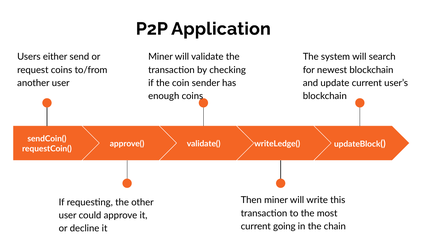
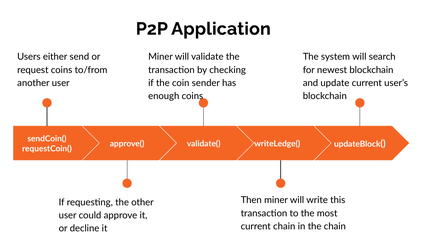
current going: going -> chain
